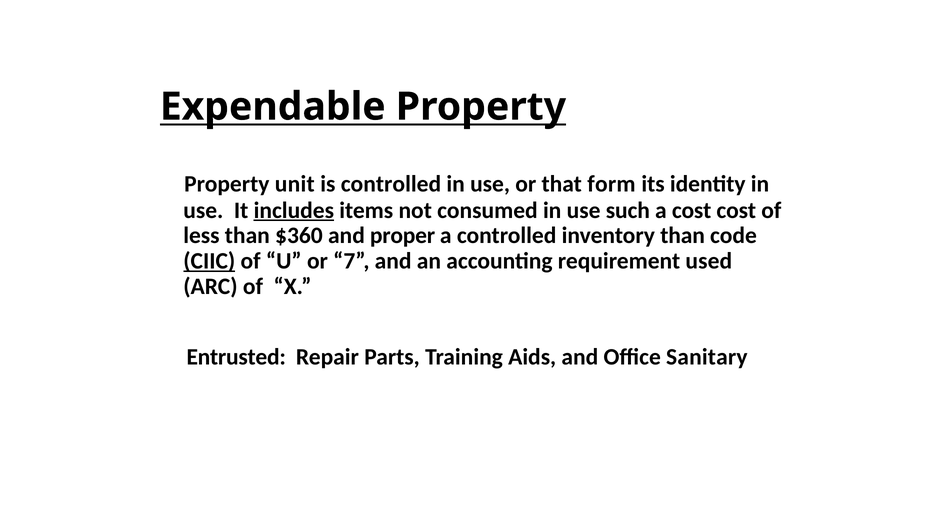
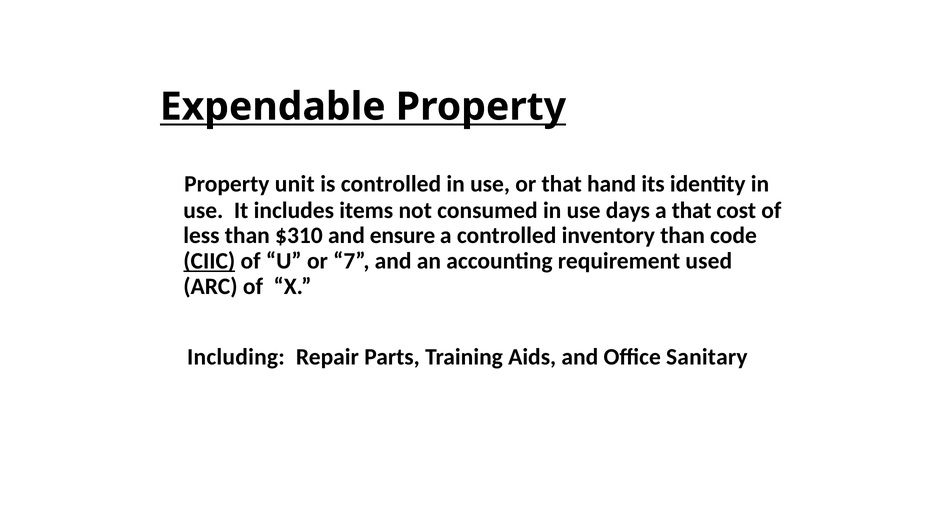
form: form -> hand
includes underline: present -> none
such: such -> days
a cost: cost -> that
$360: $360 -> $310
proper: proper -> ensure
Entrusted: Entrusted -> Including
